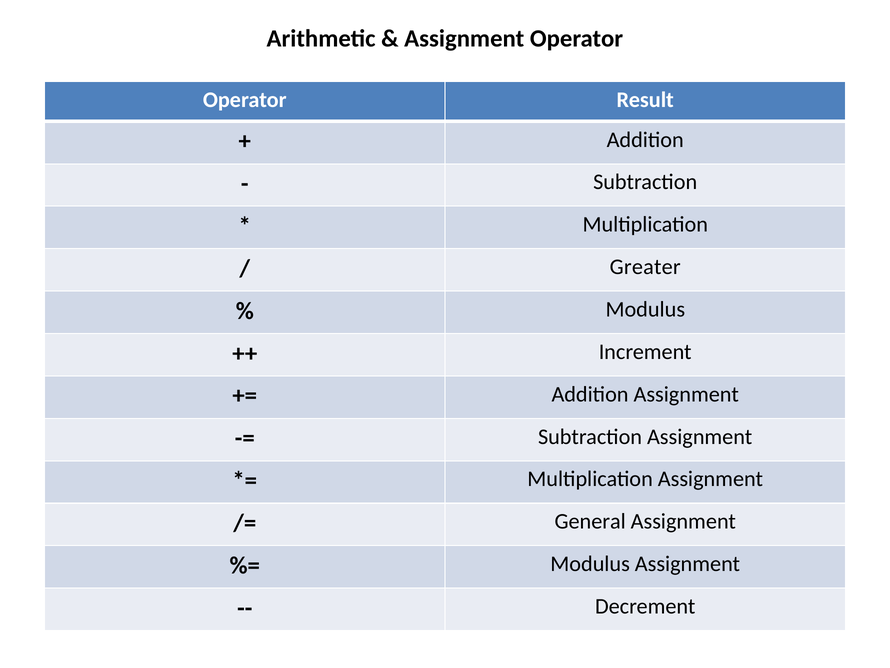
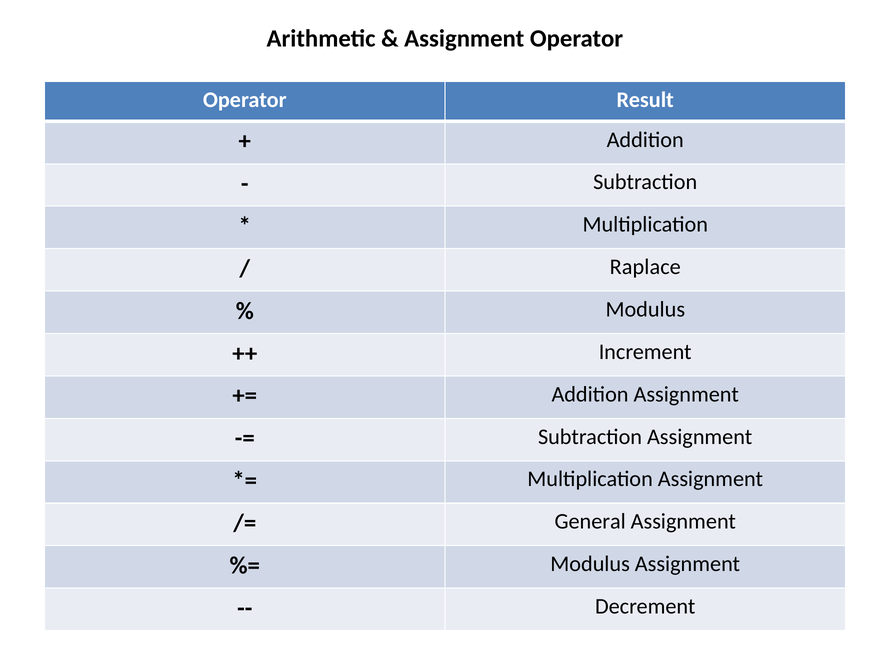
Greater: Greater -> Raplace
